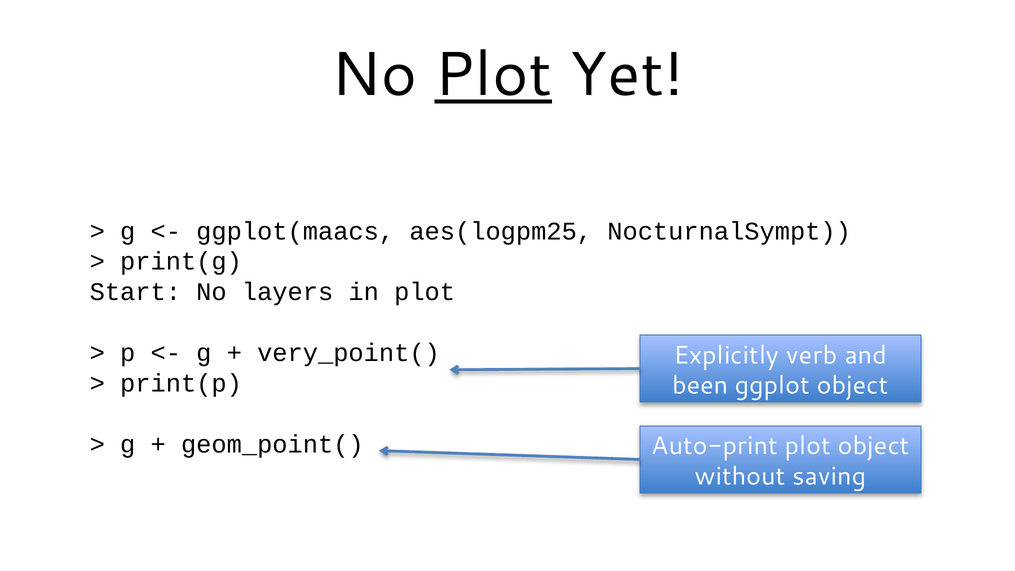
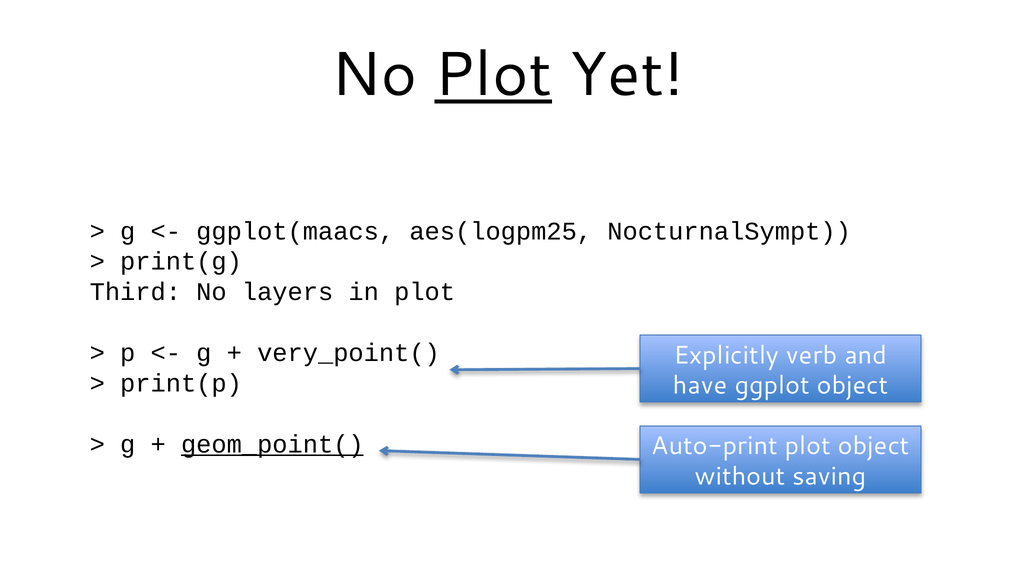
Start: Start -> Third
been: been -> have
geom_point( underline: none -> present
